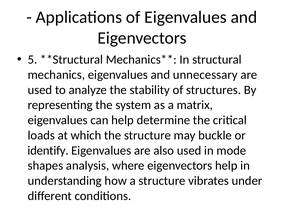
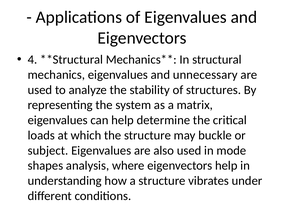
5: 5 -> 4
identify: identify -> subject
